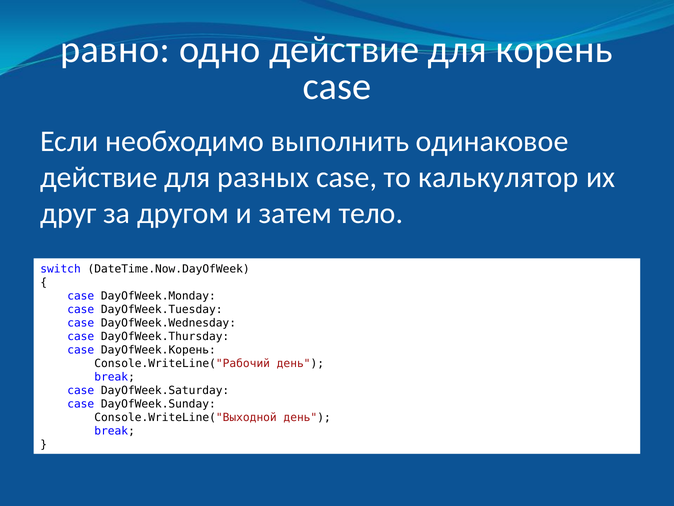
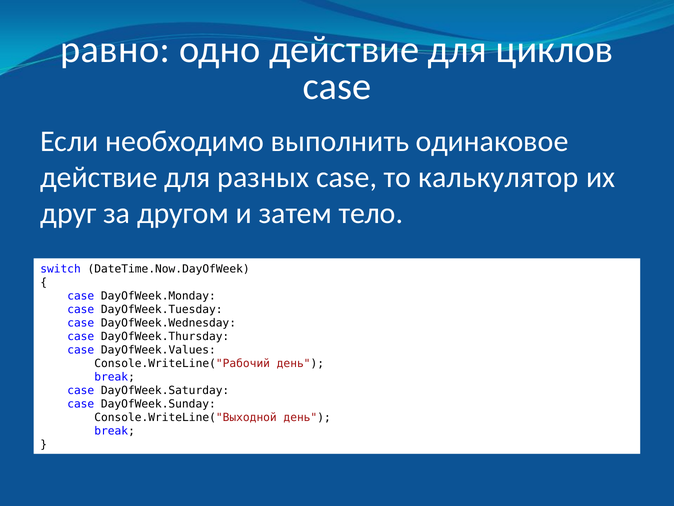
корень: корень -> циклов
DayOfWeek.Корень: DayOfWeek.Корень -> DayOfWeek.Values
